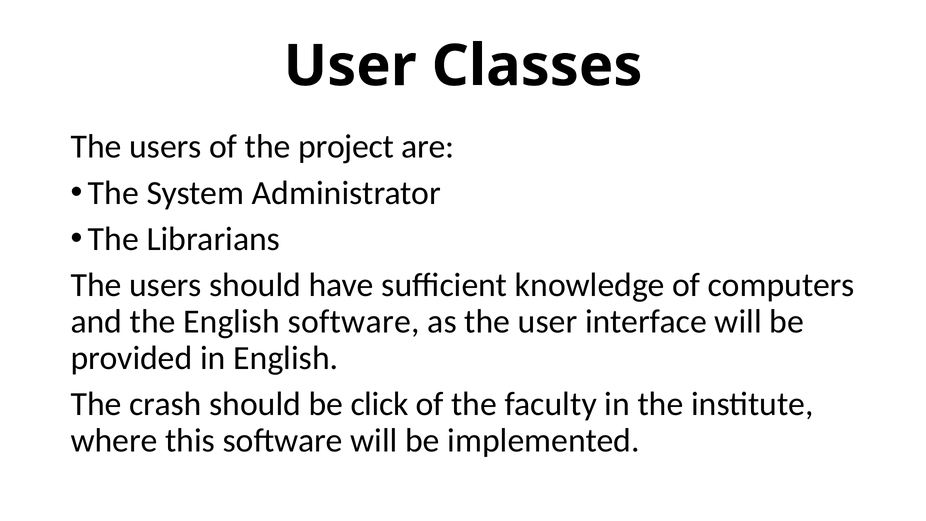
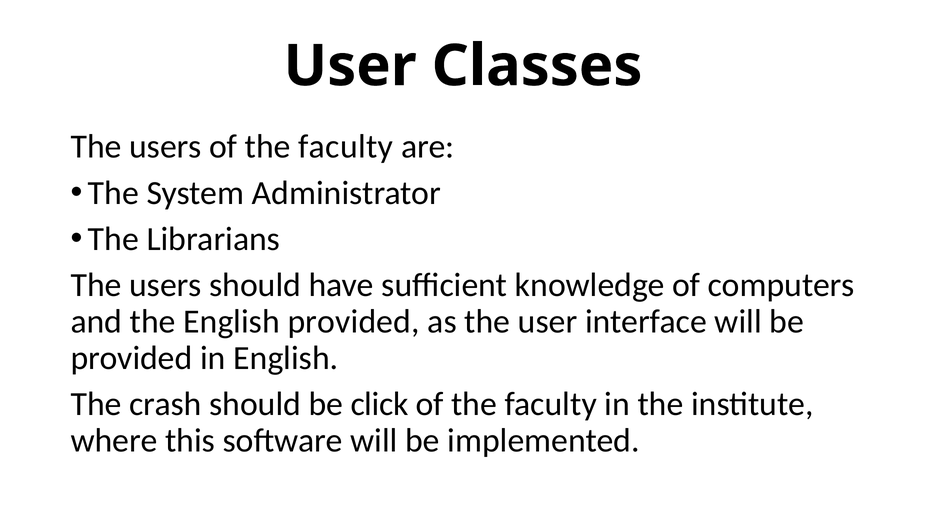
users of the project: project -> faculty
English software: software -> provided
